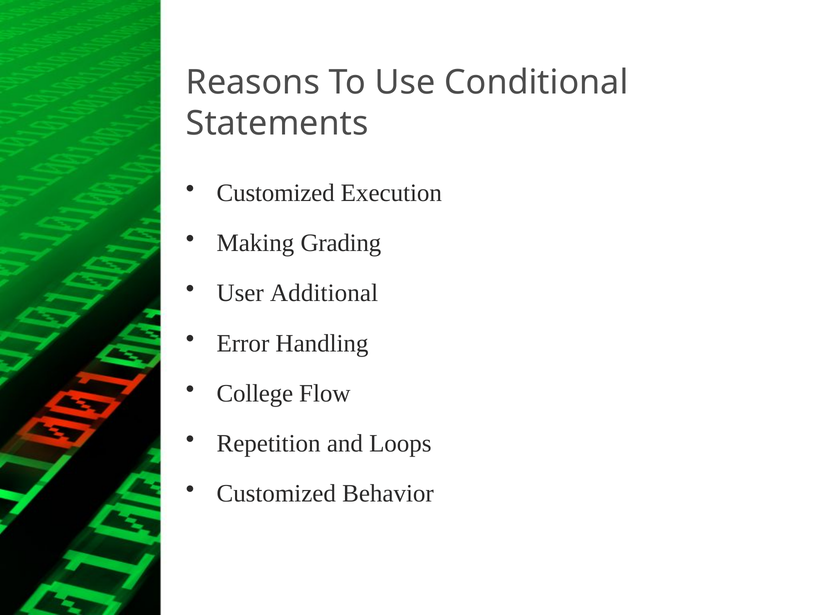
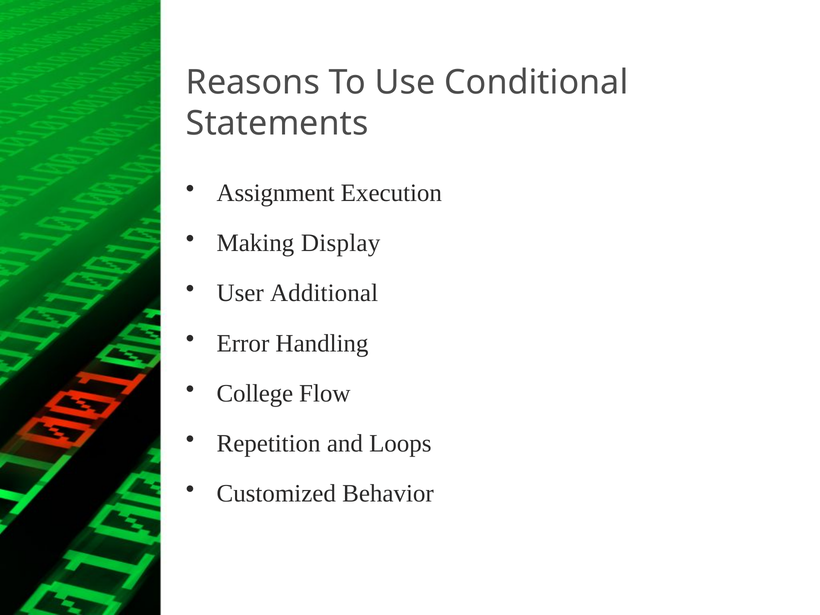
Customized at (276, 193): Customized -> Assignment
Grading: Grading -> Display
